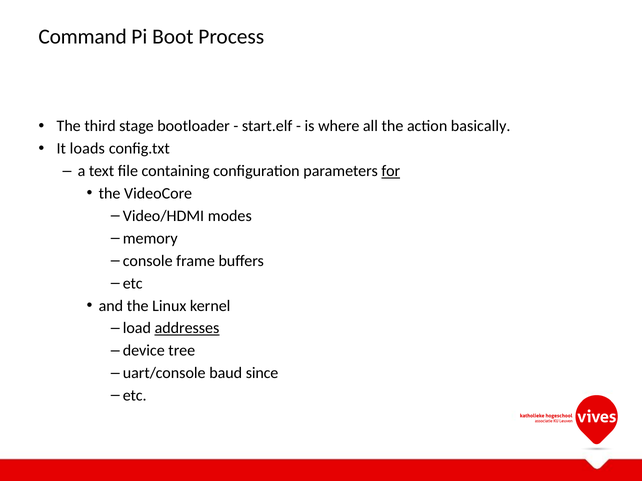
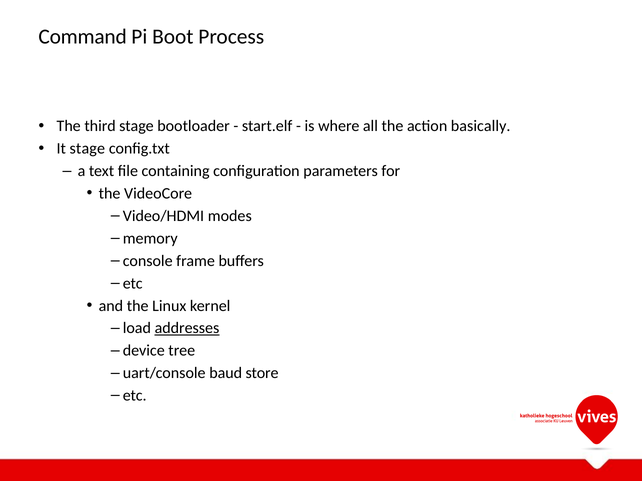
It loads: loads -> stage
for underline: present -> none
since: since -> store
